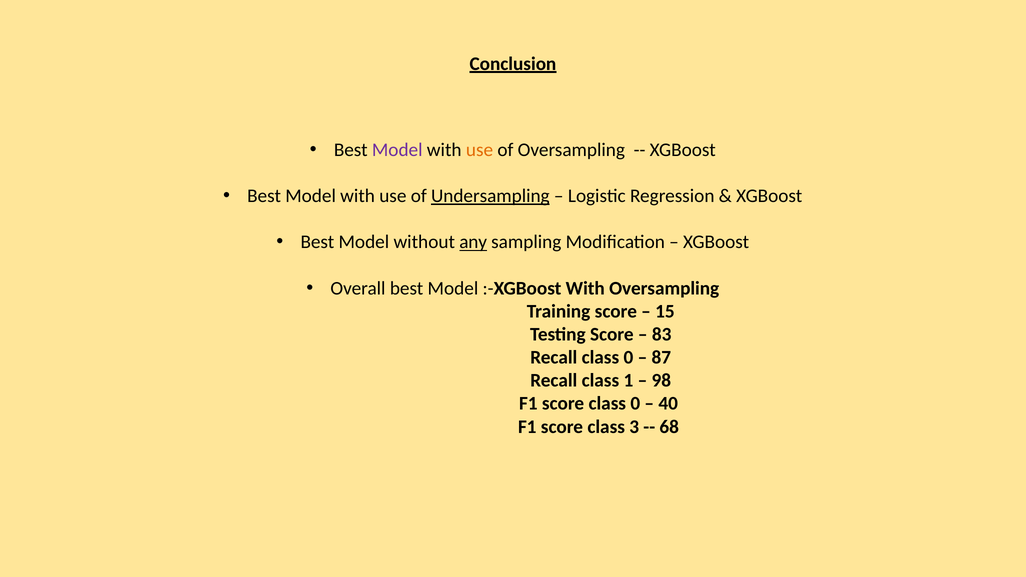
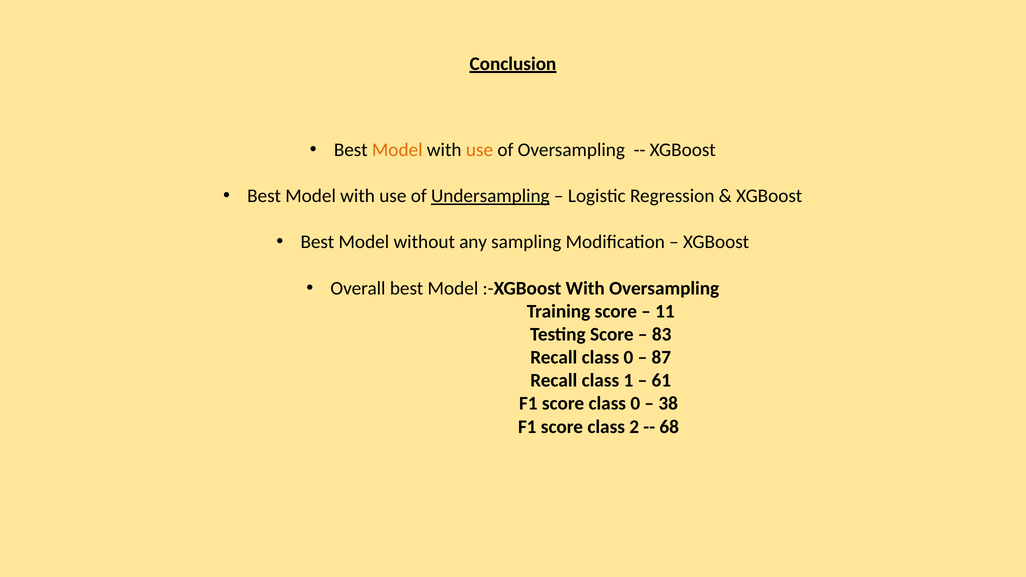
Model at (397, 150) colour: purple -> orange
any underline: present -> none
15: 15 -> 11
98: 98 -> 61
40: 40 -> 38
3: 3 -> 2
